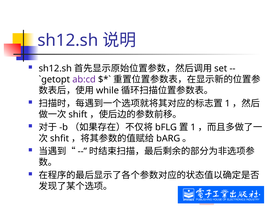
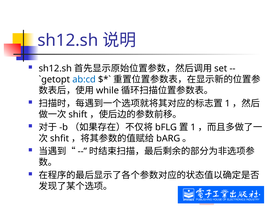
ab:cd colour: purple -> blue
